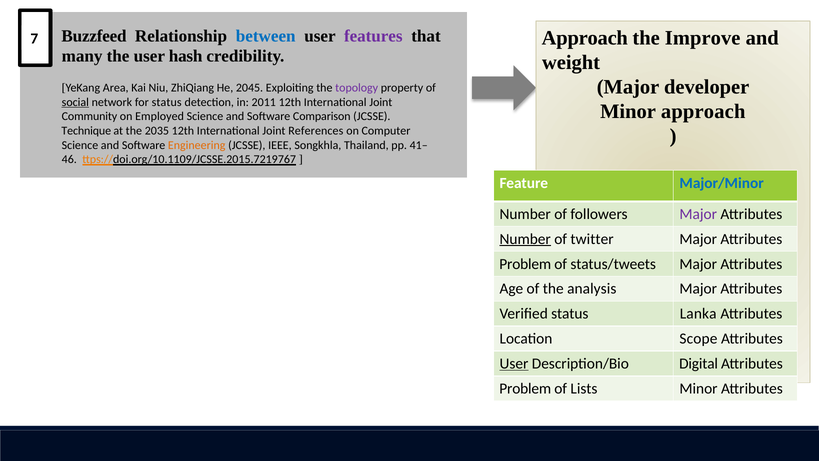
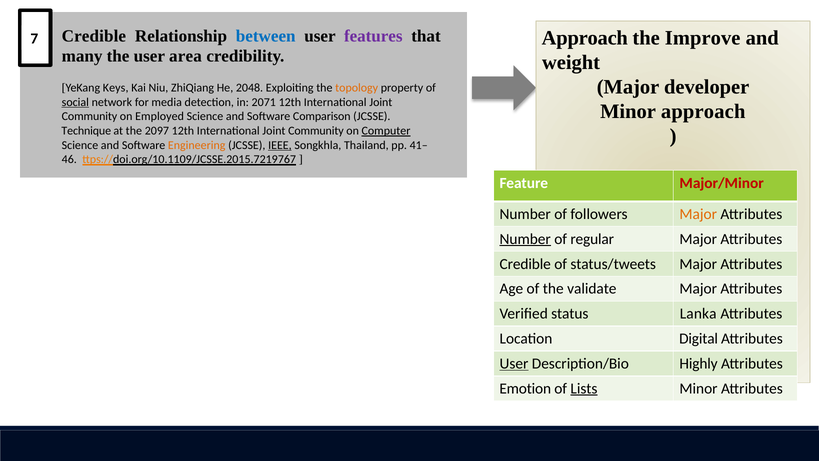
7 Buzzfeed: Buzzfeed -> Credible
hash: hash -> area
Area: Area -> Keys
2045: 2045 -> 2048
topology colour: purple -> orange
for status: status -> media
2011: 2011 -> 2071
2035: 2035 -> 2097
References at (316, 131): References -> Community
Computer underline: none -> present
IEEE underline: none -> present
Major/Minor colour: blue -> red
Major at (698, 214) colour: purple -> orange
twitter: twitter -> regular
Problem at (525, 264): Problem -> Credible
analysis: analysis -> validate
Scope: Scope -> Digital
Digital: Digital -> Highly
Problem at (525, 388): Problem -> Emotion
Lists underline: none -> present
